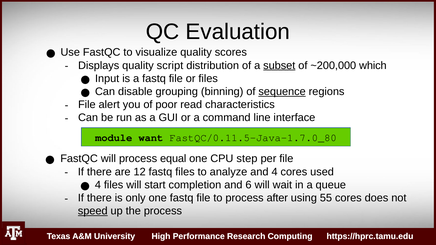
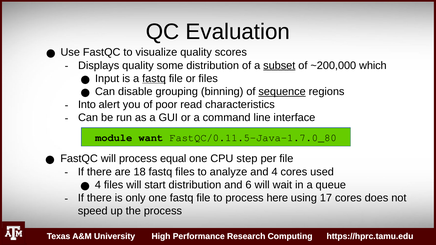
script: script -> some
fastq at (154, 79) underline: none -> present
File at (87, 105): File -> Into
12: 12 -> 18
start completion: completion -> distribution
after: after -> here
55: 55 -> 17
speed underline: present -> none
